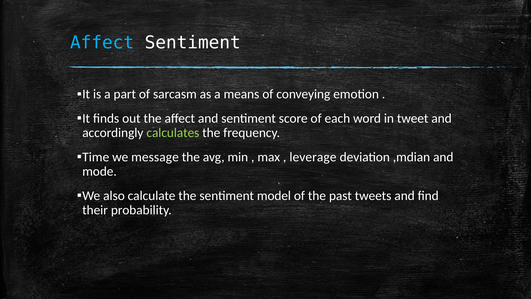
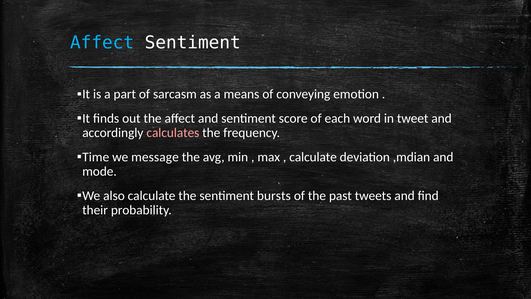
calculates colour: light green -> pink
leverage at (313, 157): leverage -> calculate
model: model -> bursts
